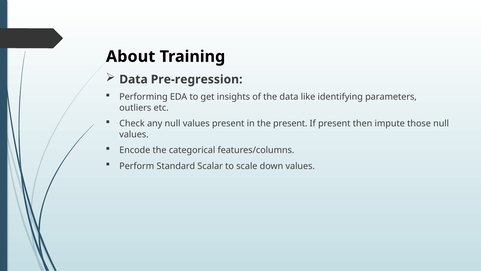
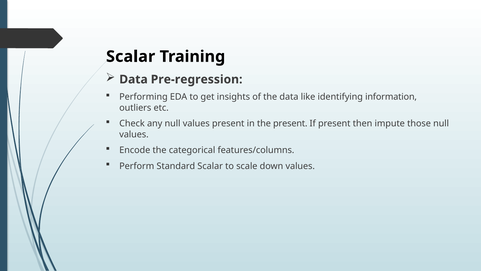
About at (131, 56): About -> Scalar
parameters: parameters -> information
